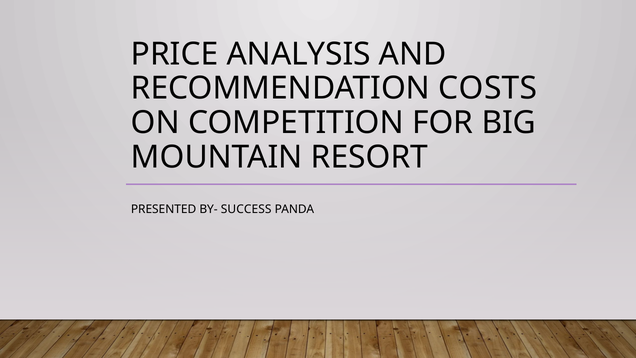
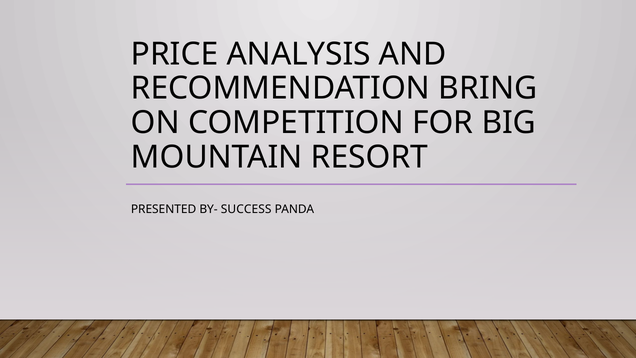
COSTS: COSTS -> BRING
